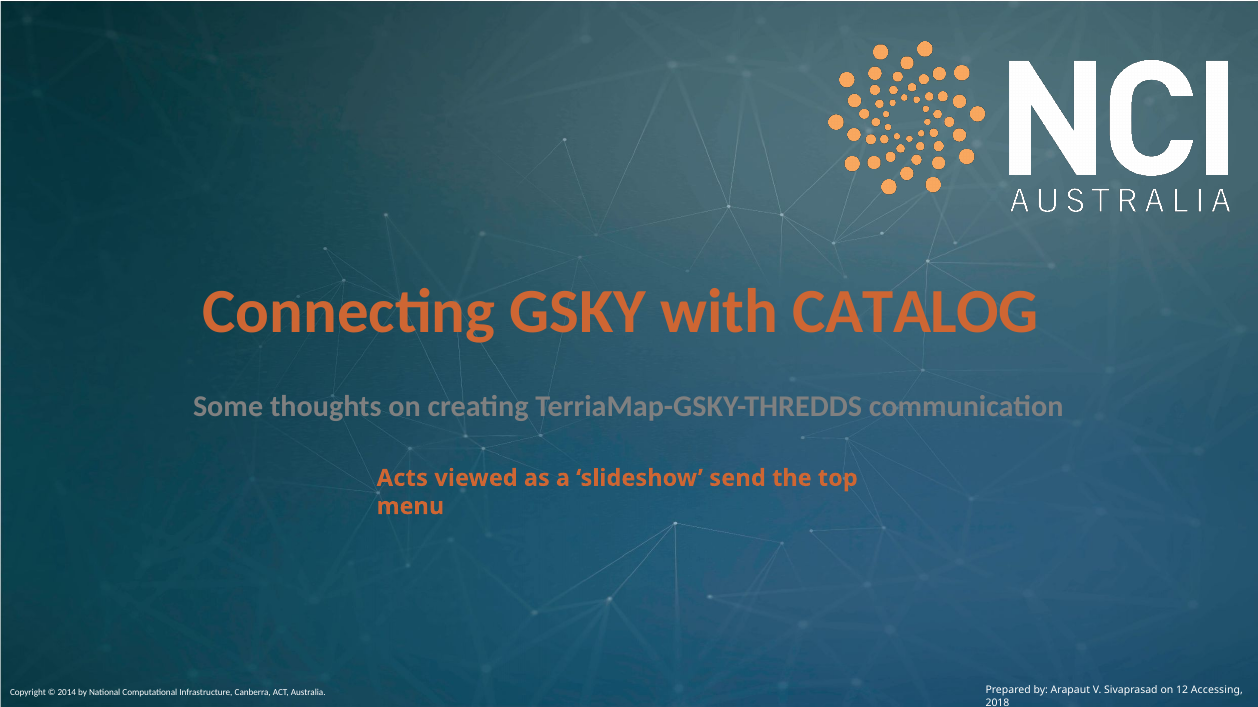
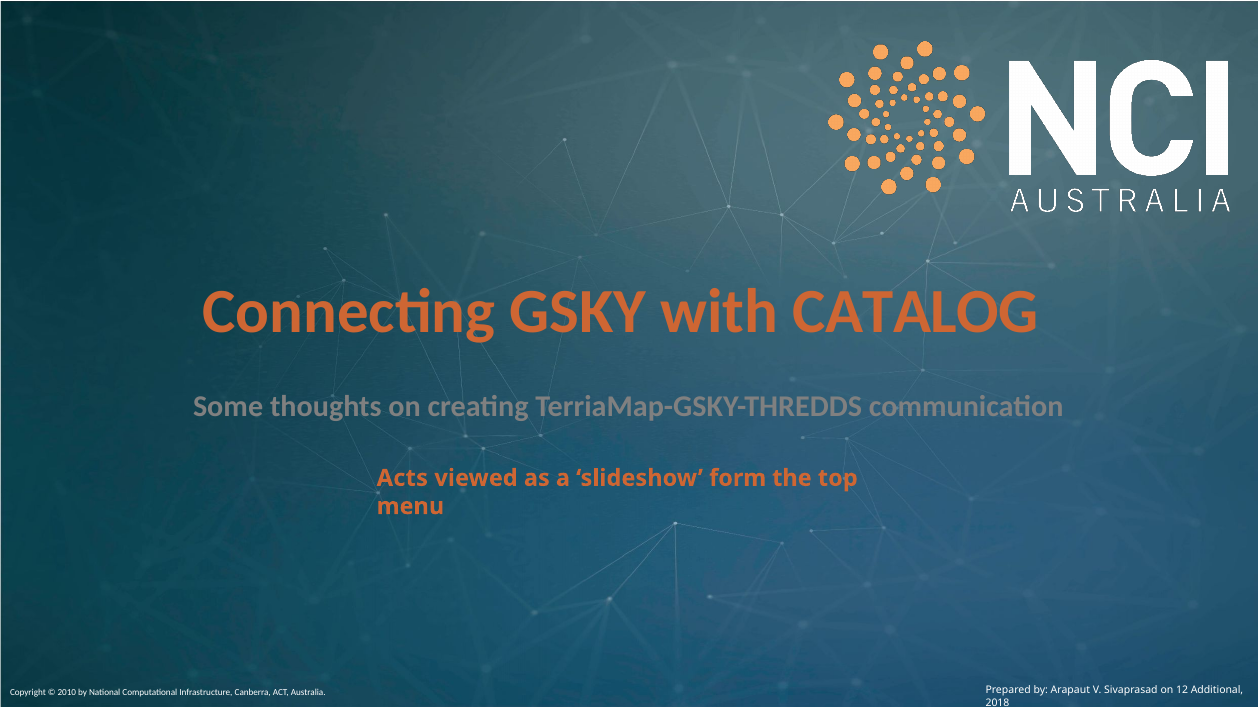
send: send -> form
2014: 2014 -> 2010
Accessing: Accessing -> Additional
